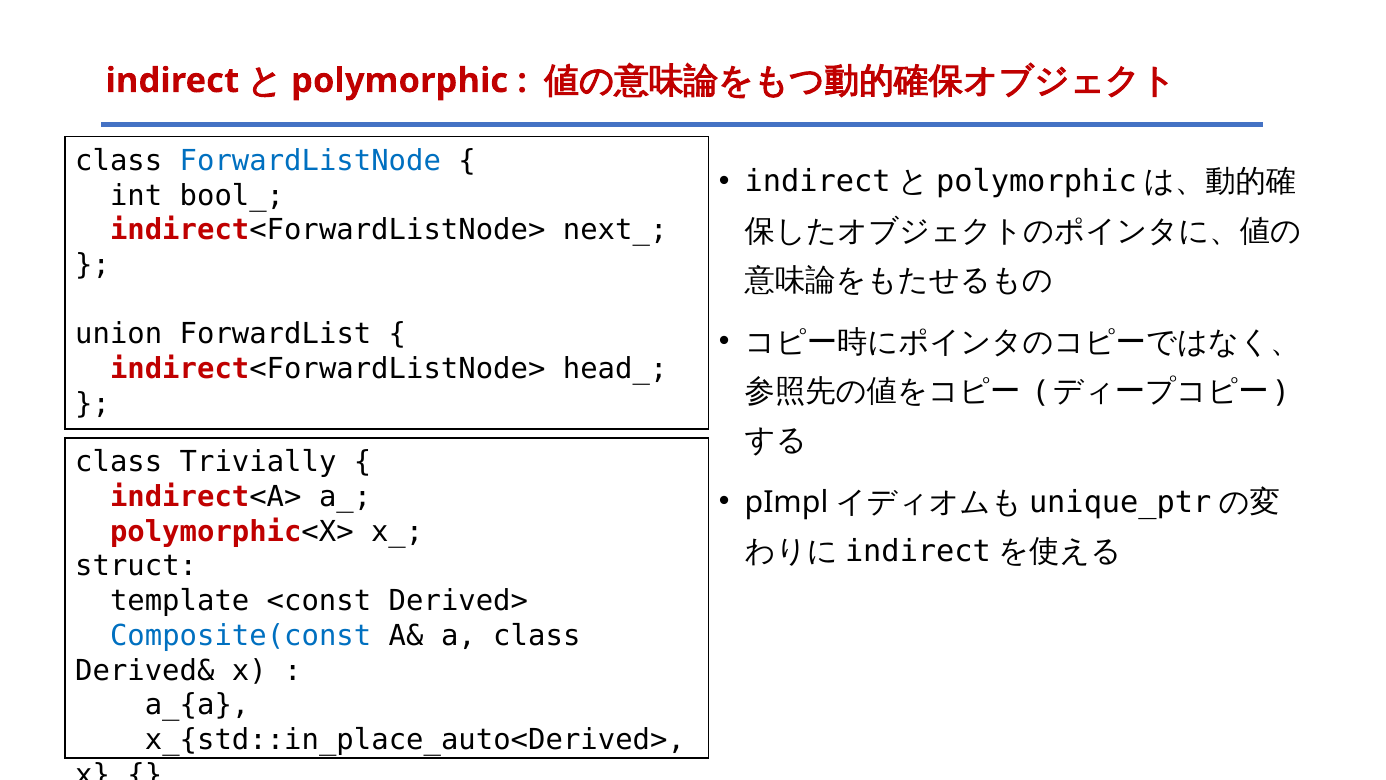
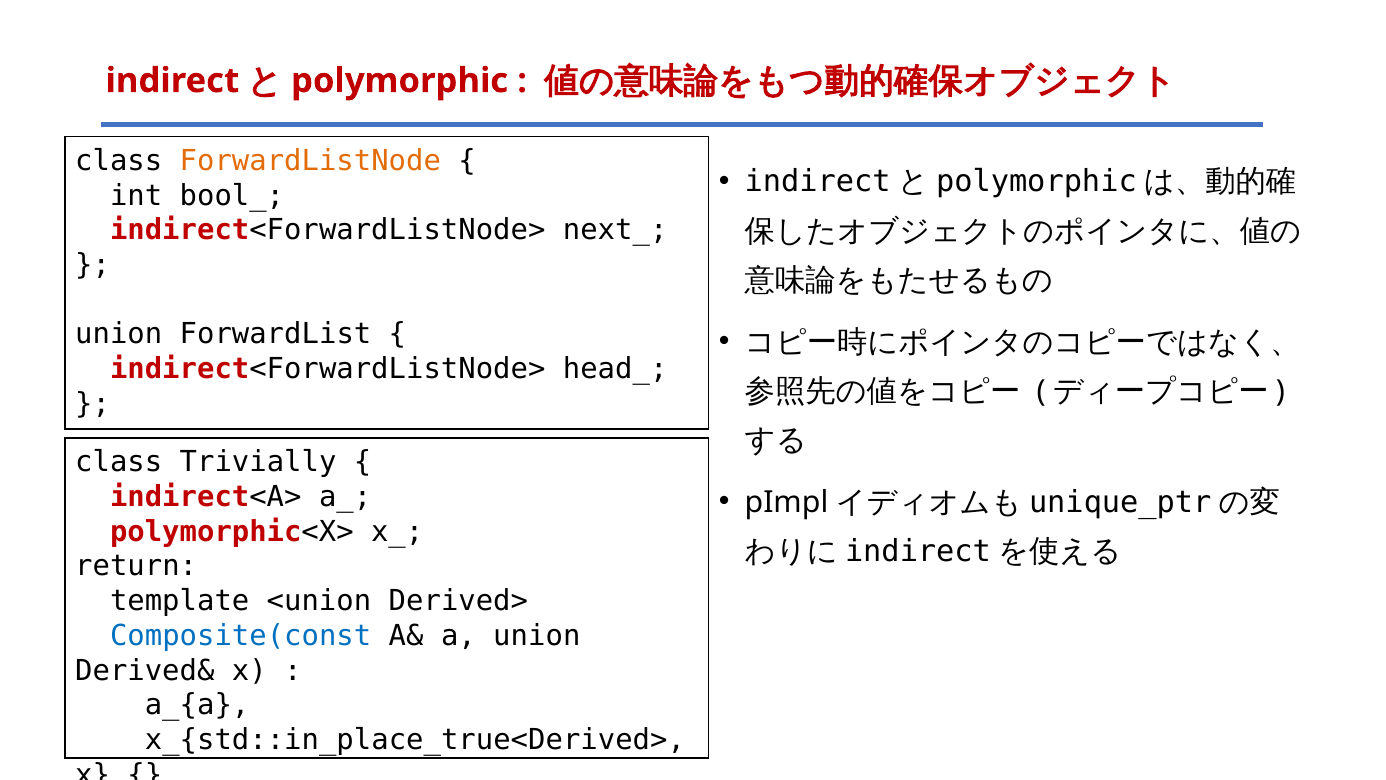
ForwardListNode colour: blue -> orange
struct: struct -> return
<const: <const -> <union
a class: class -> union
x_{std::in_place_auto<Derived>: x_{std::in_place_auto<Derived> -> x_{std::in_place_true<Derived>
